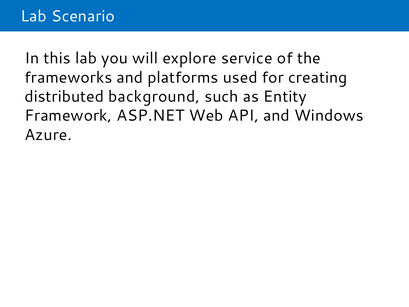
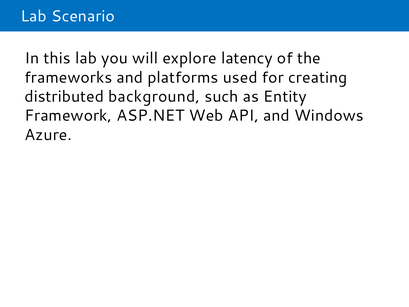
service: service -> latency
